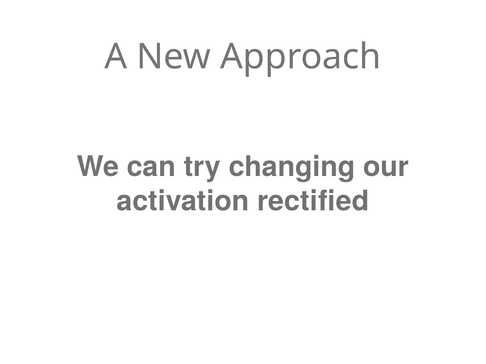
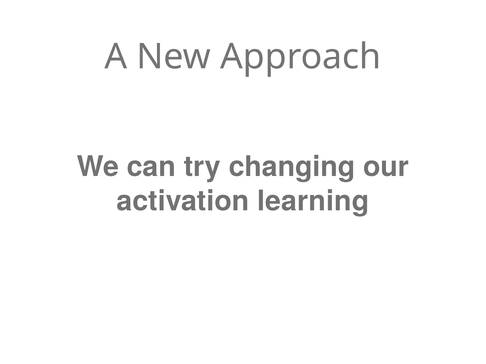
rectified: rectified -> learning
